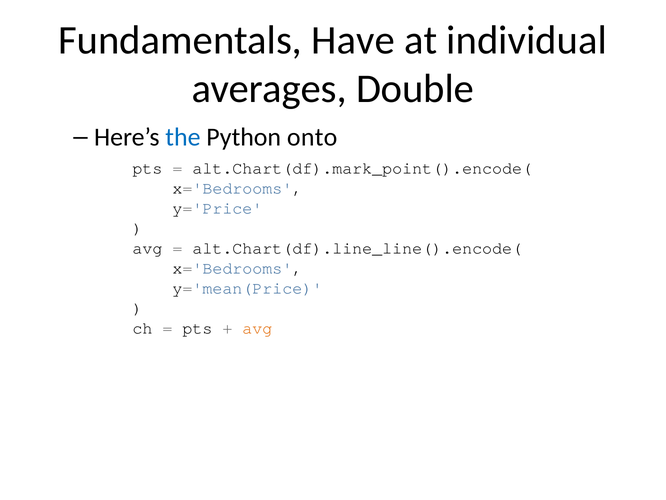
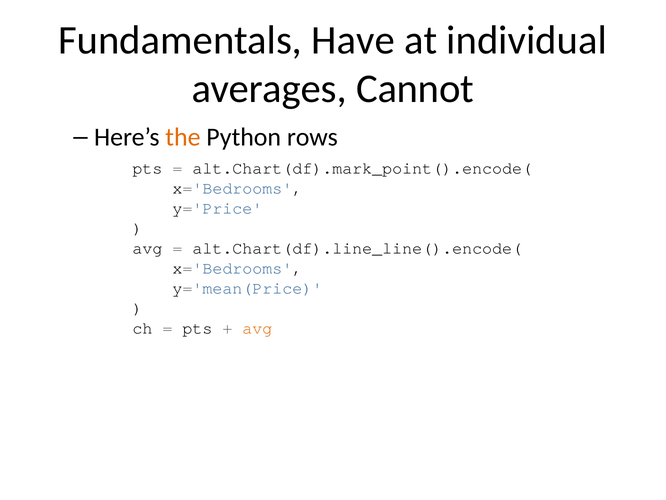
Double: Double -> Cannot
the colour: blue -> orange
onto: onto -> rows
